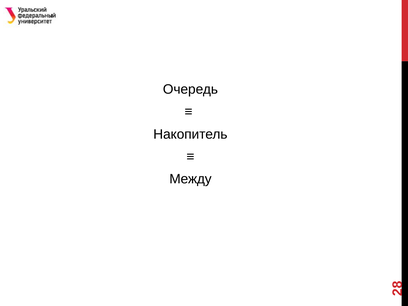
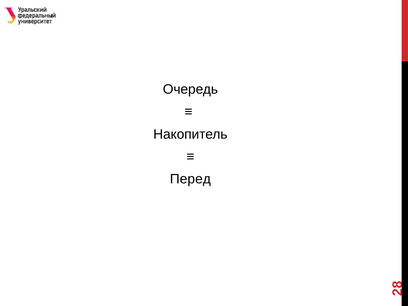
Между: Между -> Перед
